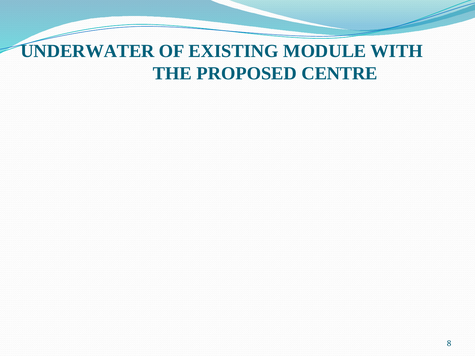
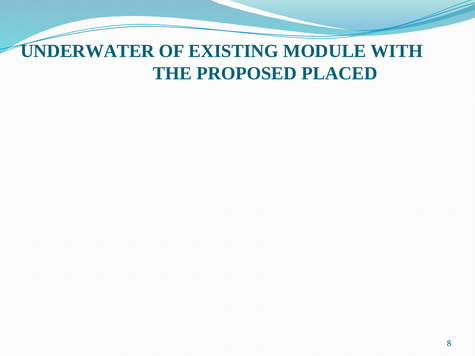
CENTRE: CENTRE -> PLACED
